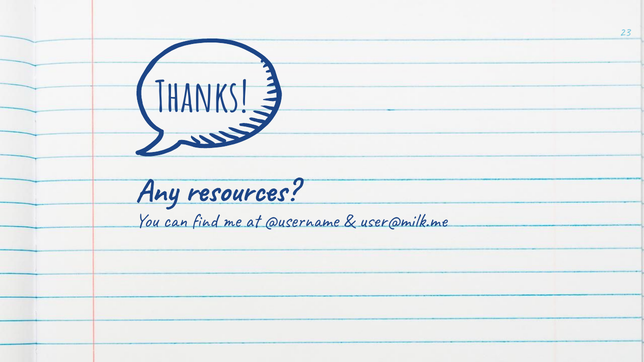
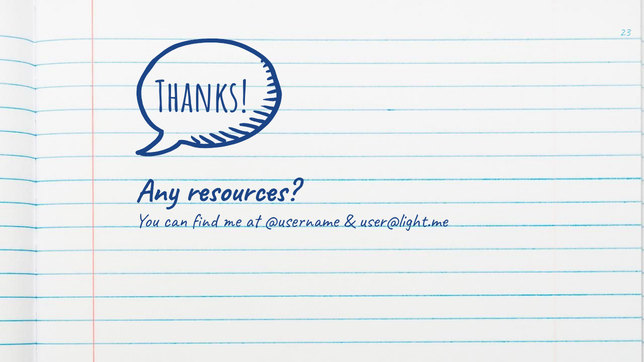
user@milk.me: user@milk.me -> user@light.me
